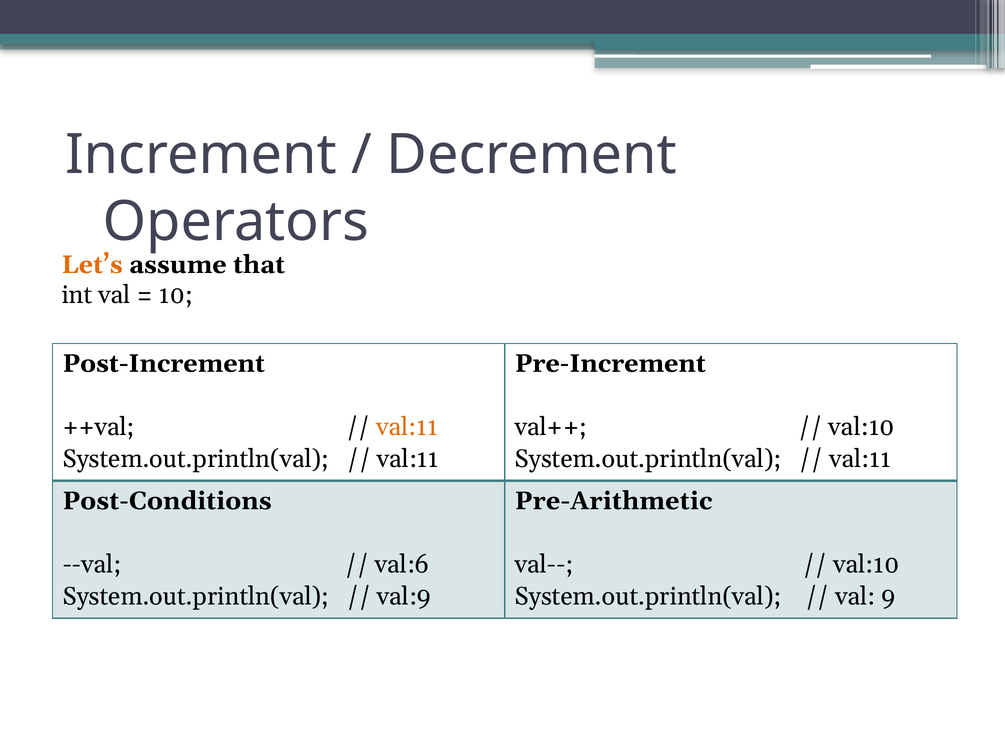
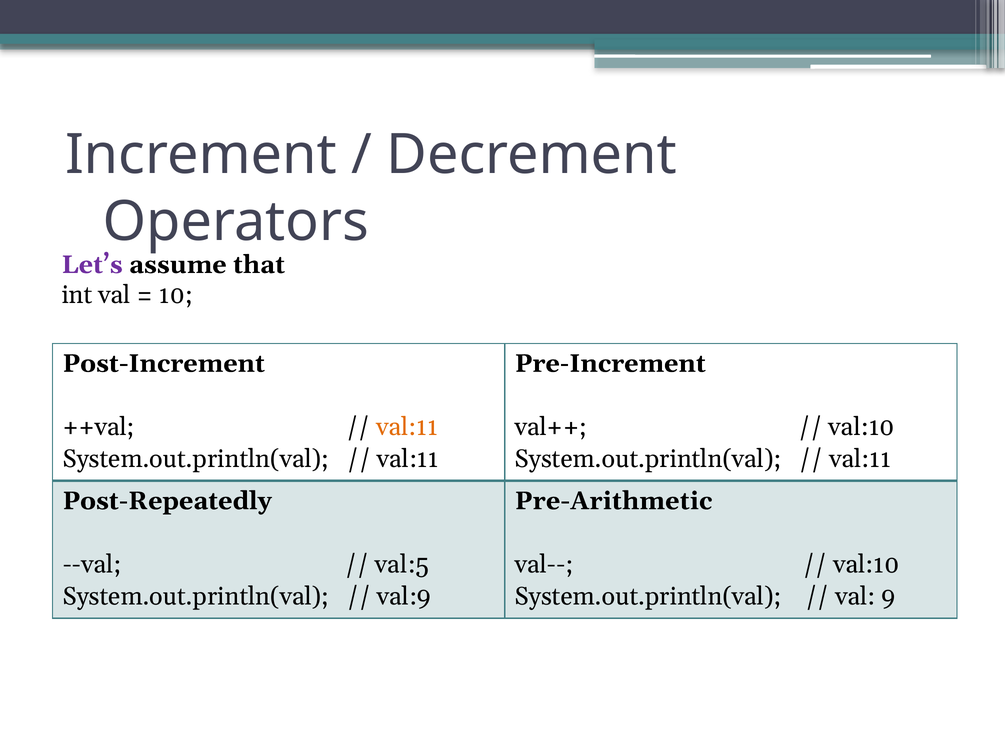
Let’s colour: orange -> purple
Post-Conditions: Post-Conditions -> Post-Repeatedly
val:6: val:6 -> val:5
